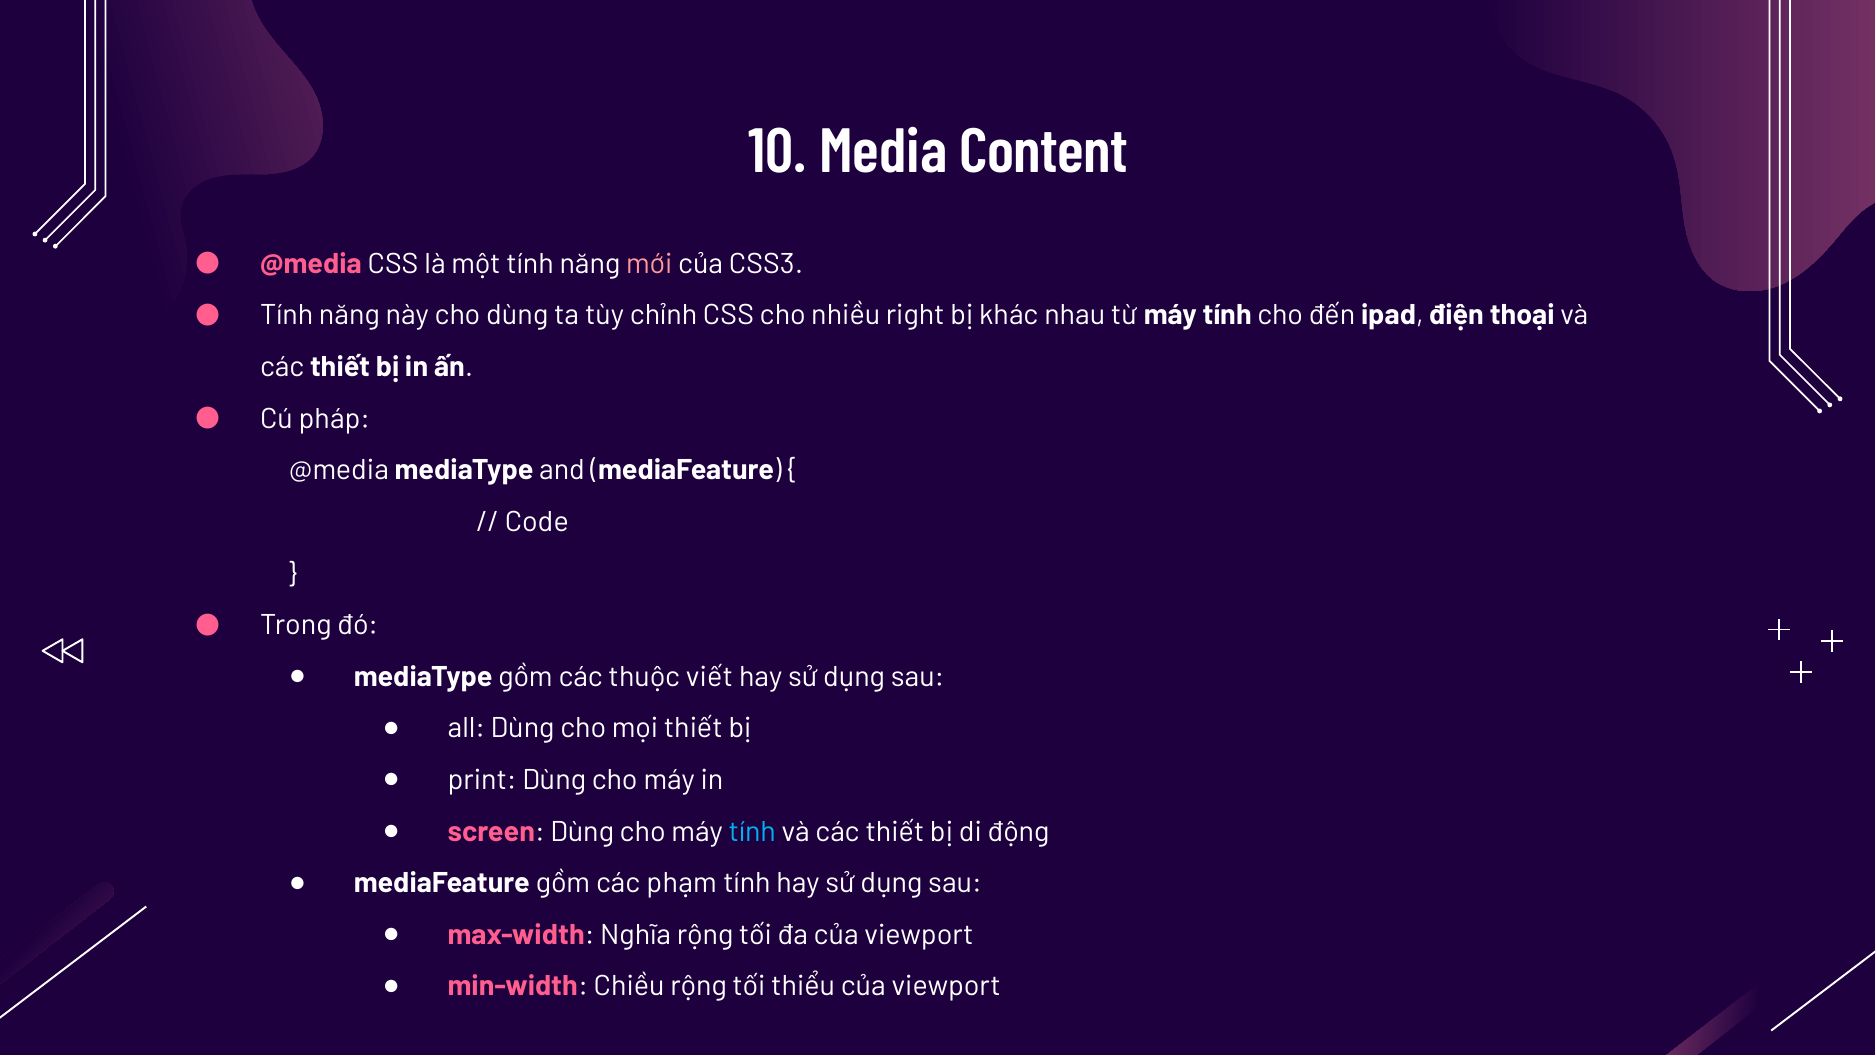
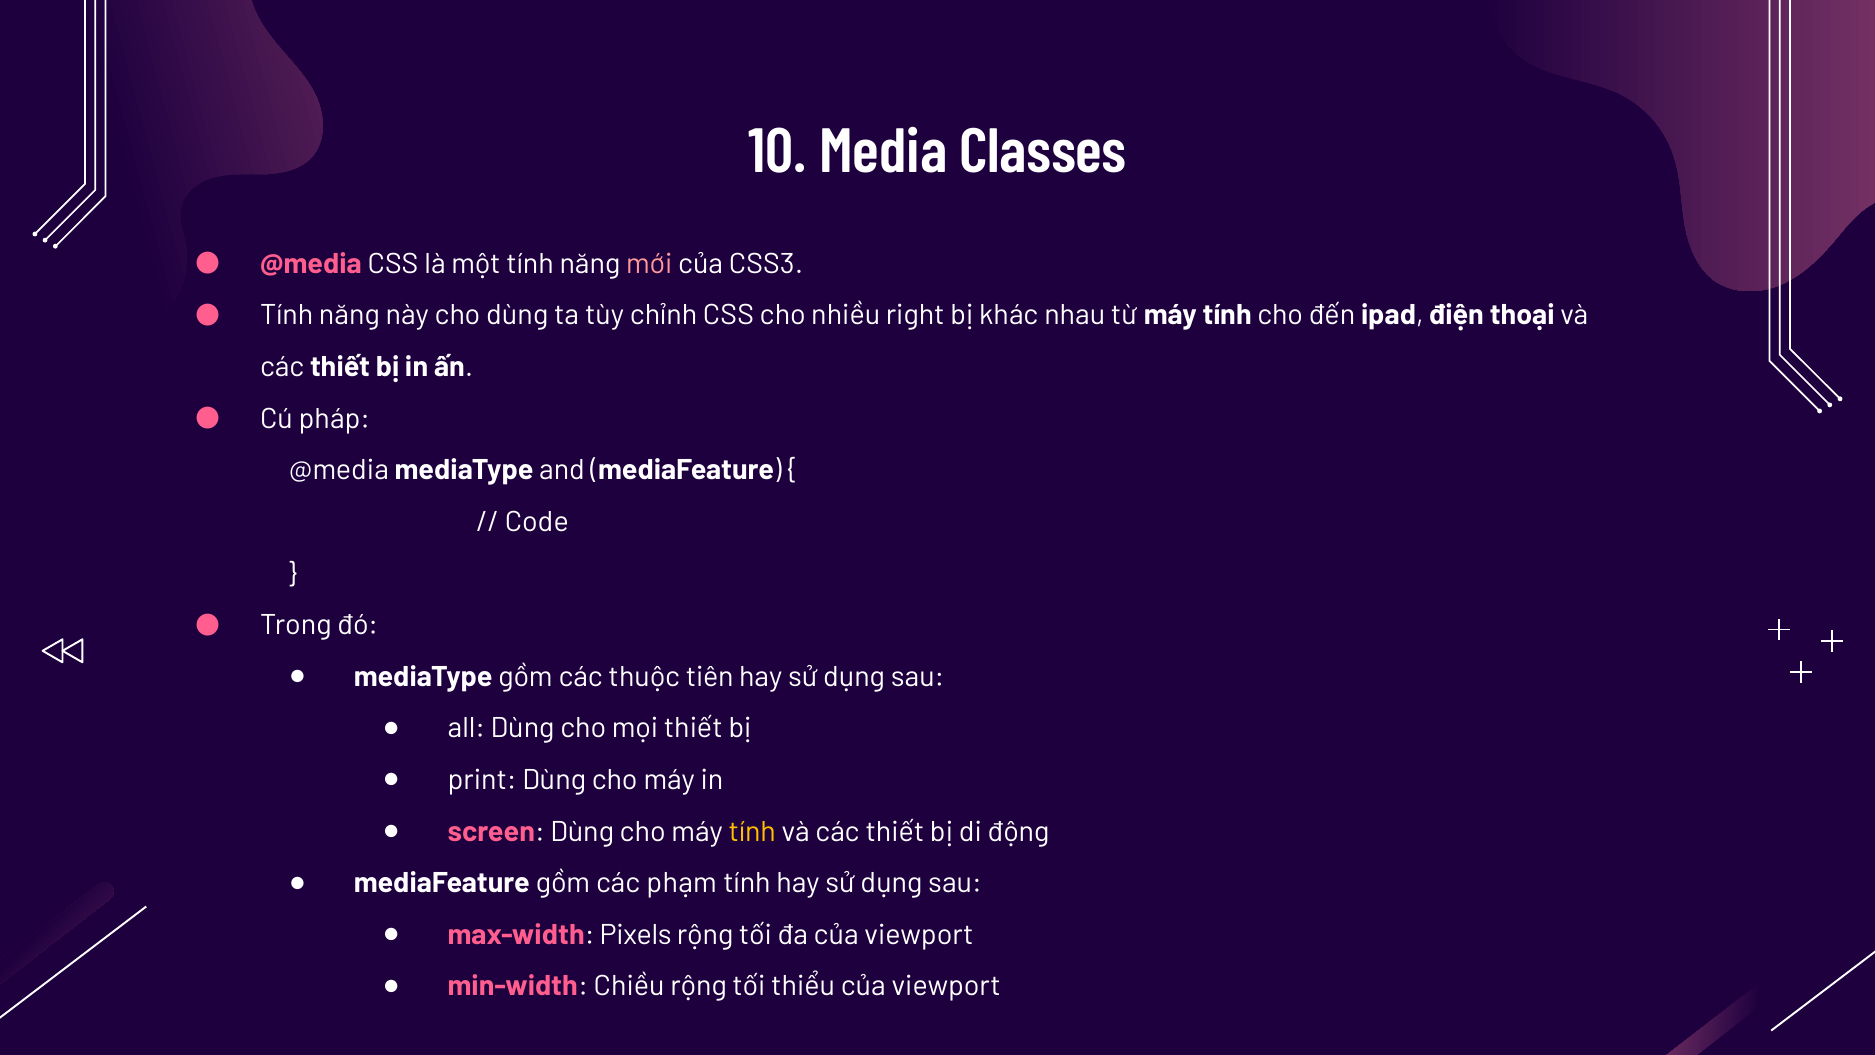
Content: Content -> Classes
viết: viết -> tiên
tính at (752, 831) colour: light blue -> yellow
Nghĩa: Nghĩa -> Pixels
